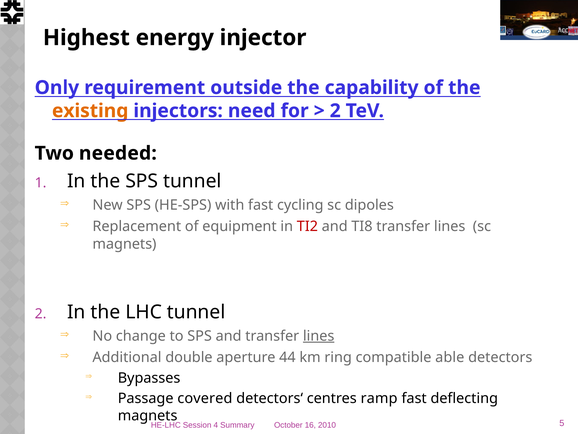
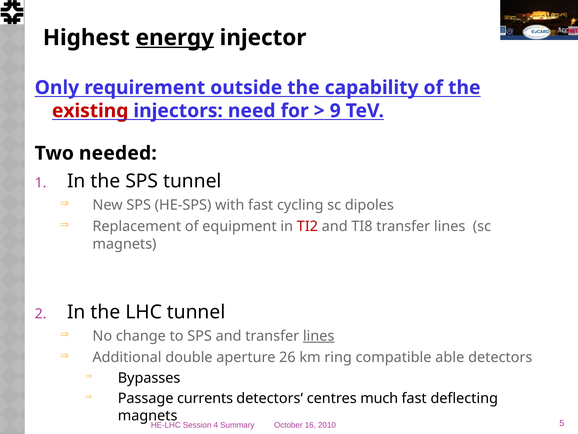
energy underline: none -> present
existing colour: orange -> red
2 at (335, 111): 2 -> 9
44: 44 -> 26
covered: covered -> currents
ramp: ramp -> much
